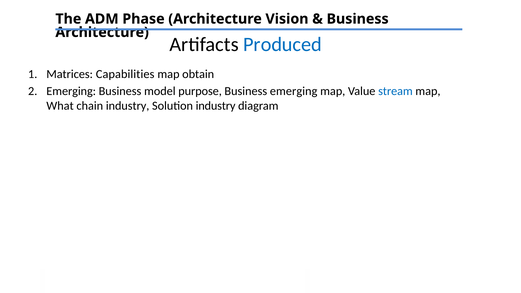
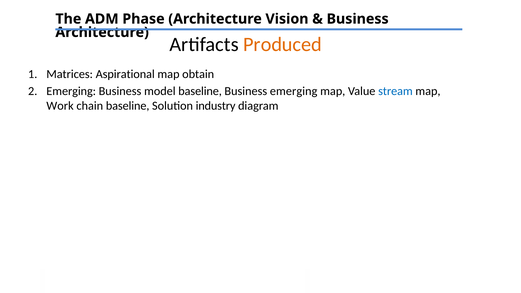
Produced colour: blue -> orange
Capabilities: Capabilities -> Aspirational
model purpose: purpose -> baseline
What: What -> Work
chain industry: industry -> baseline
